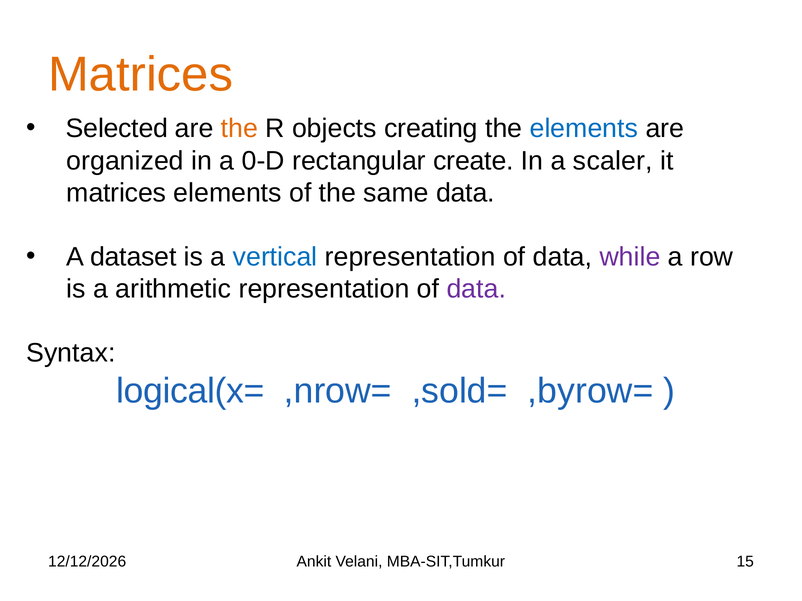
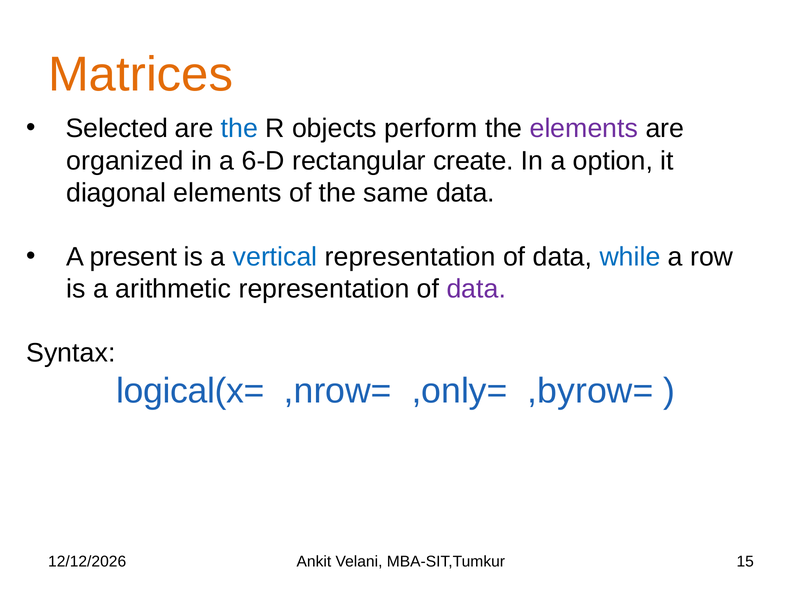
the at (239, 129) colour: orange -> blue
creating: creating -> perform
elements at (584, 129) colour: blue -> purple
0-D: 0-D -> 6-D
scaler: scaler -> option
matrices at (116, 193): matrices -> diagonal
dataset: dataset -> present
while colour: purple -> blue
,sold=: ,sold= -> ,only=
